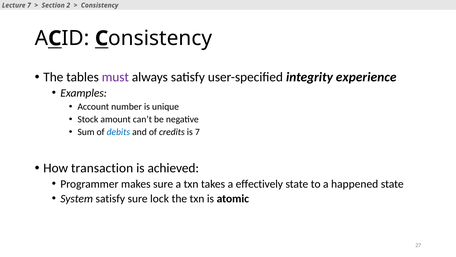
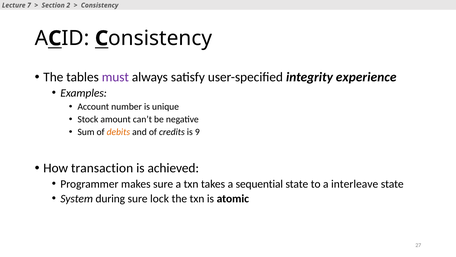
debits colour: blue -> orange
is 7: 7 -> 9
effectively: effectively -> sequential
happened: happened -> interleave
System satisfy: satisfy -> during
